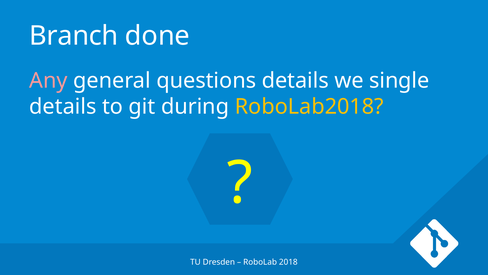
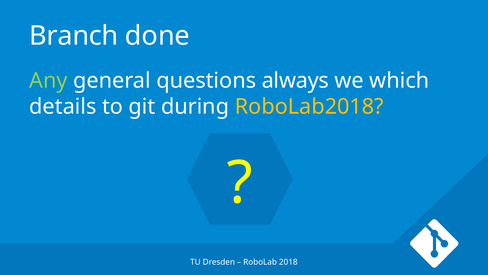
Any colour: pink -> light green
questions details: details -> always
single: single -> which
